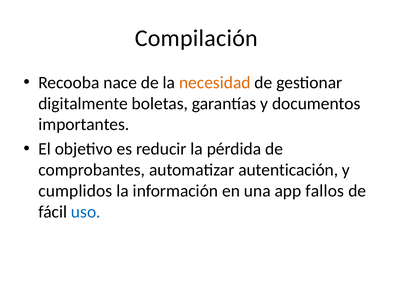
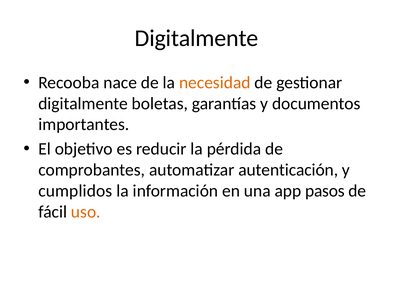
Compilación at (196, 38): Compilación -> Digitalmente
fallos: fallos -> pasos
uso colour: blue -> orange
